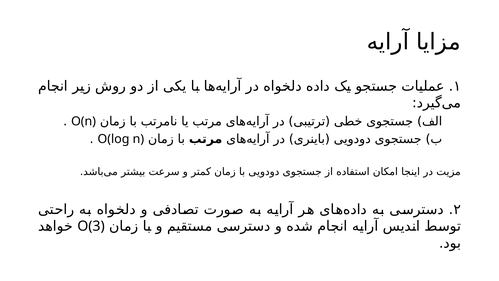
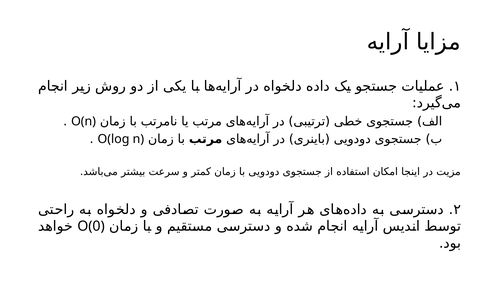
O(3: O(3 -> O(0
